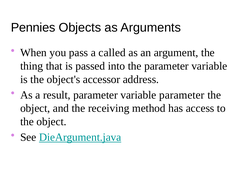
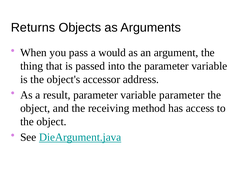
Pennies: Pennies -> Returns
called: called -> would
